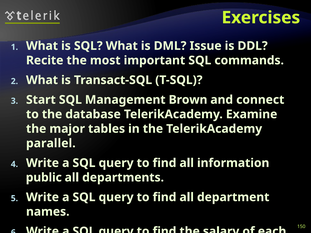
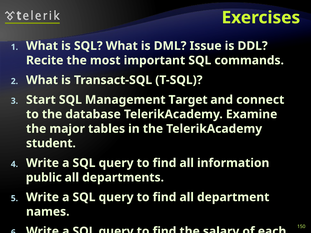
Brown: Brown -> Target
parallel: parallel -> student
